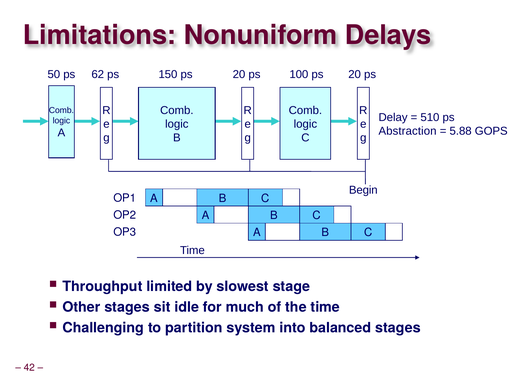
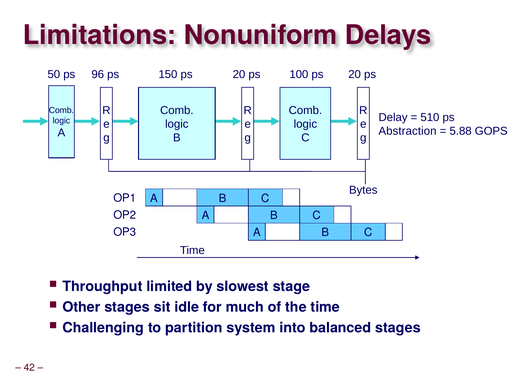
62: 62 -> 96
Begin: Begin -> Bytes
